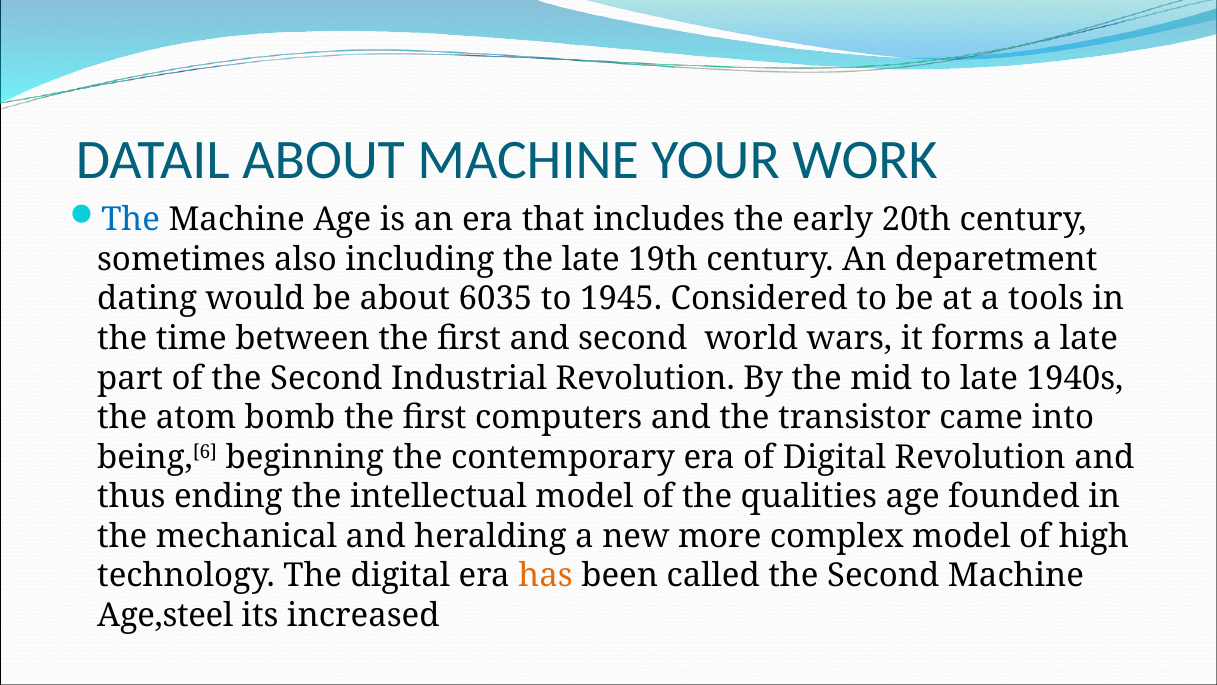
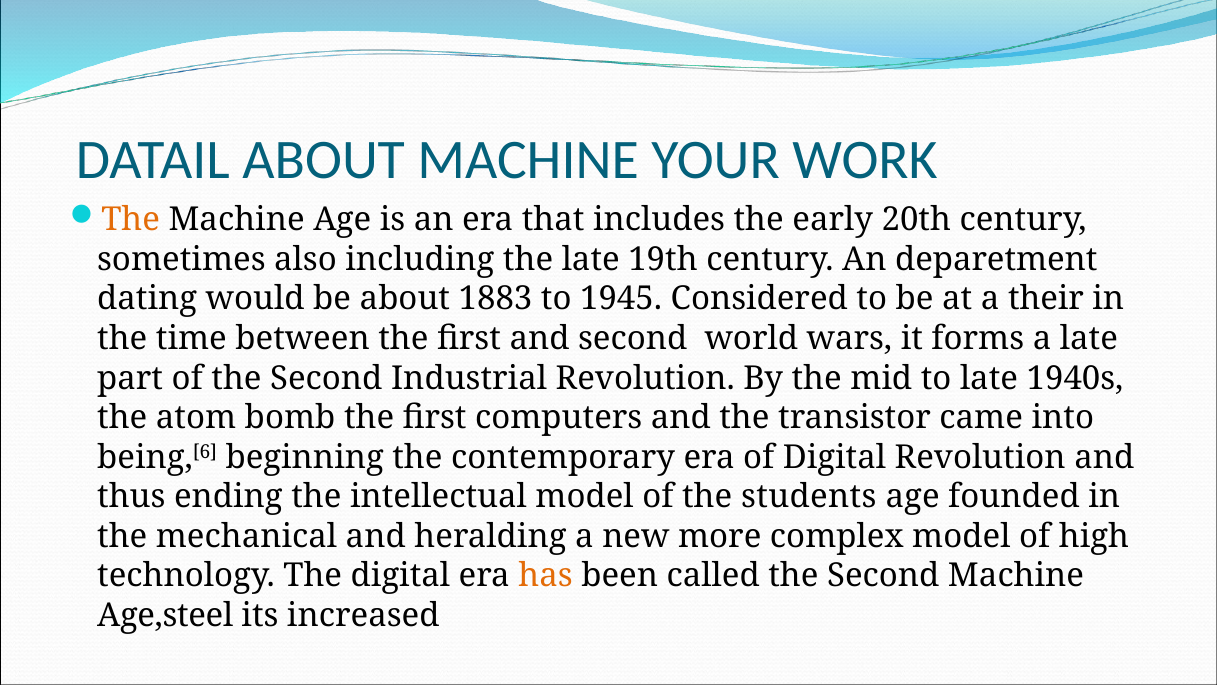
The at (131, 220) colour: blue -> orange
6035: 6035 -> 1883
tools: tools -> their
qualities: qualities -> students
